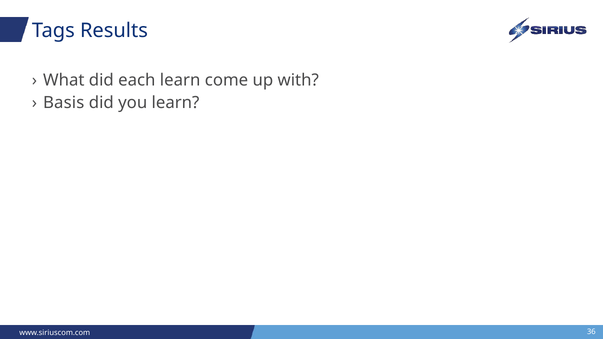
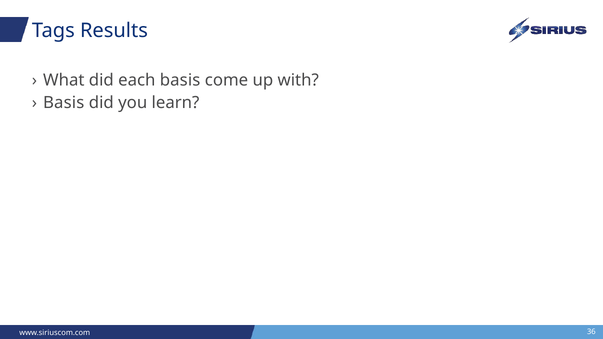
each learn: learn -> basis
